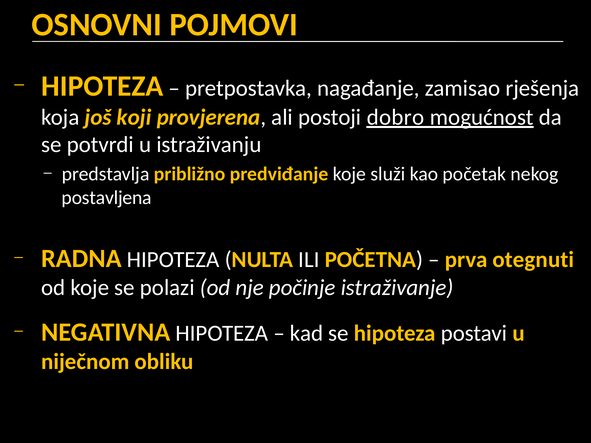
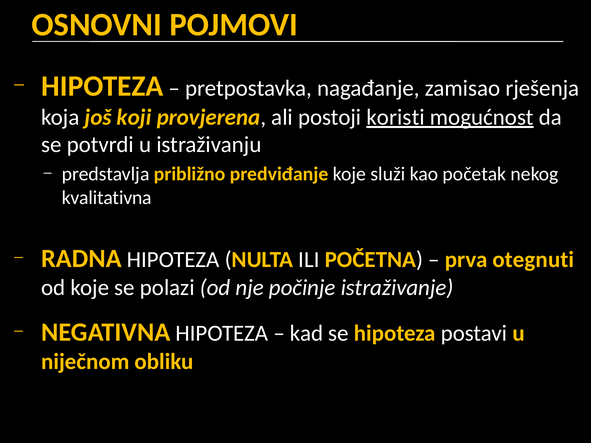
dobro: dobro -> koristi
postavljena: postavljena -> kvalitativna
